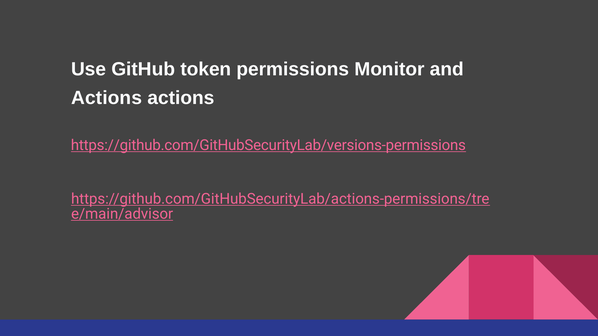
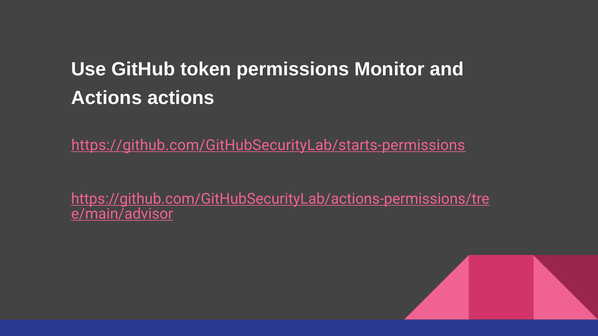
https://github.com/GitHubSecurityLab/versions-permissions: https://github.com/GitHubSecurityLab/versions-permissions -> https://github.com/GitHubSecurityLab/starts-permissions
